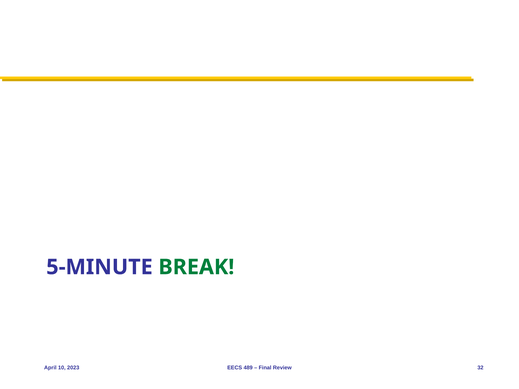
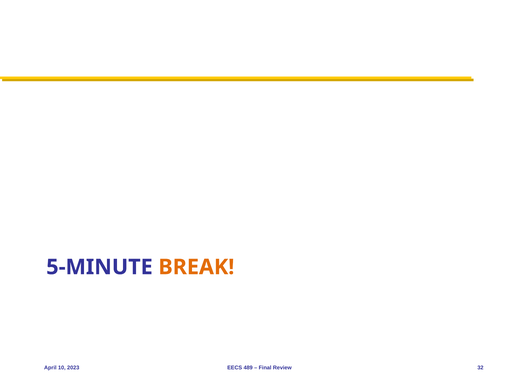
BREAK colour: green -> orange
